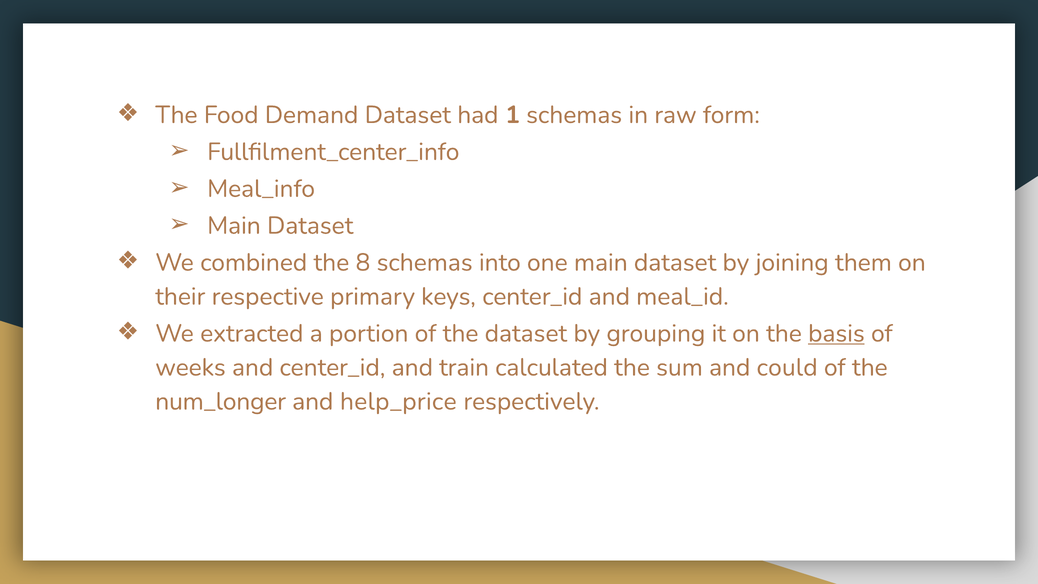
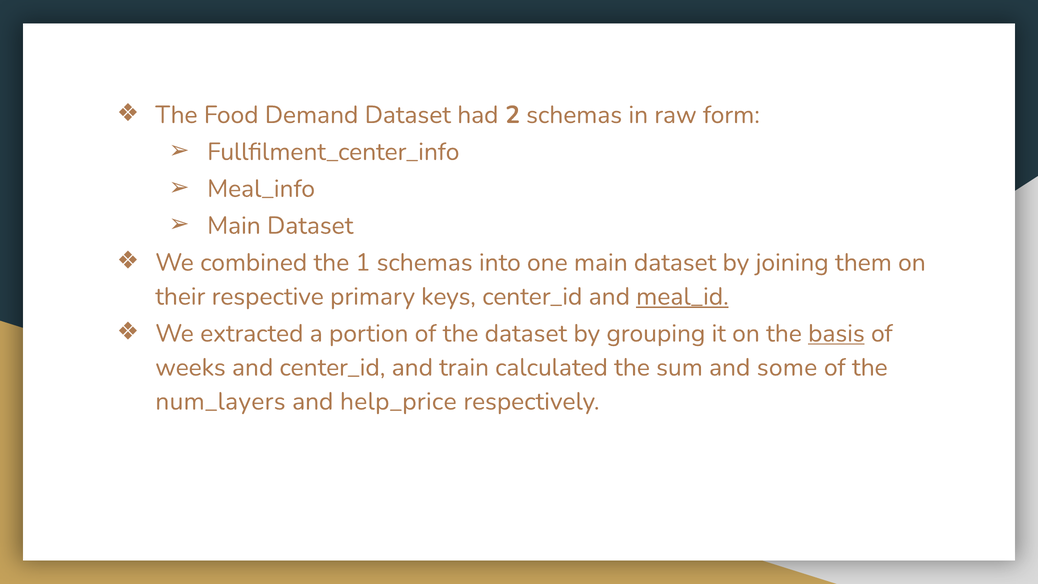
1: 1 -> 2
8: 8 -> 1
meal_id underline: none -> present
could: could -> some
num_longer: num_longer -> num_layers
